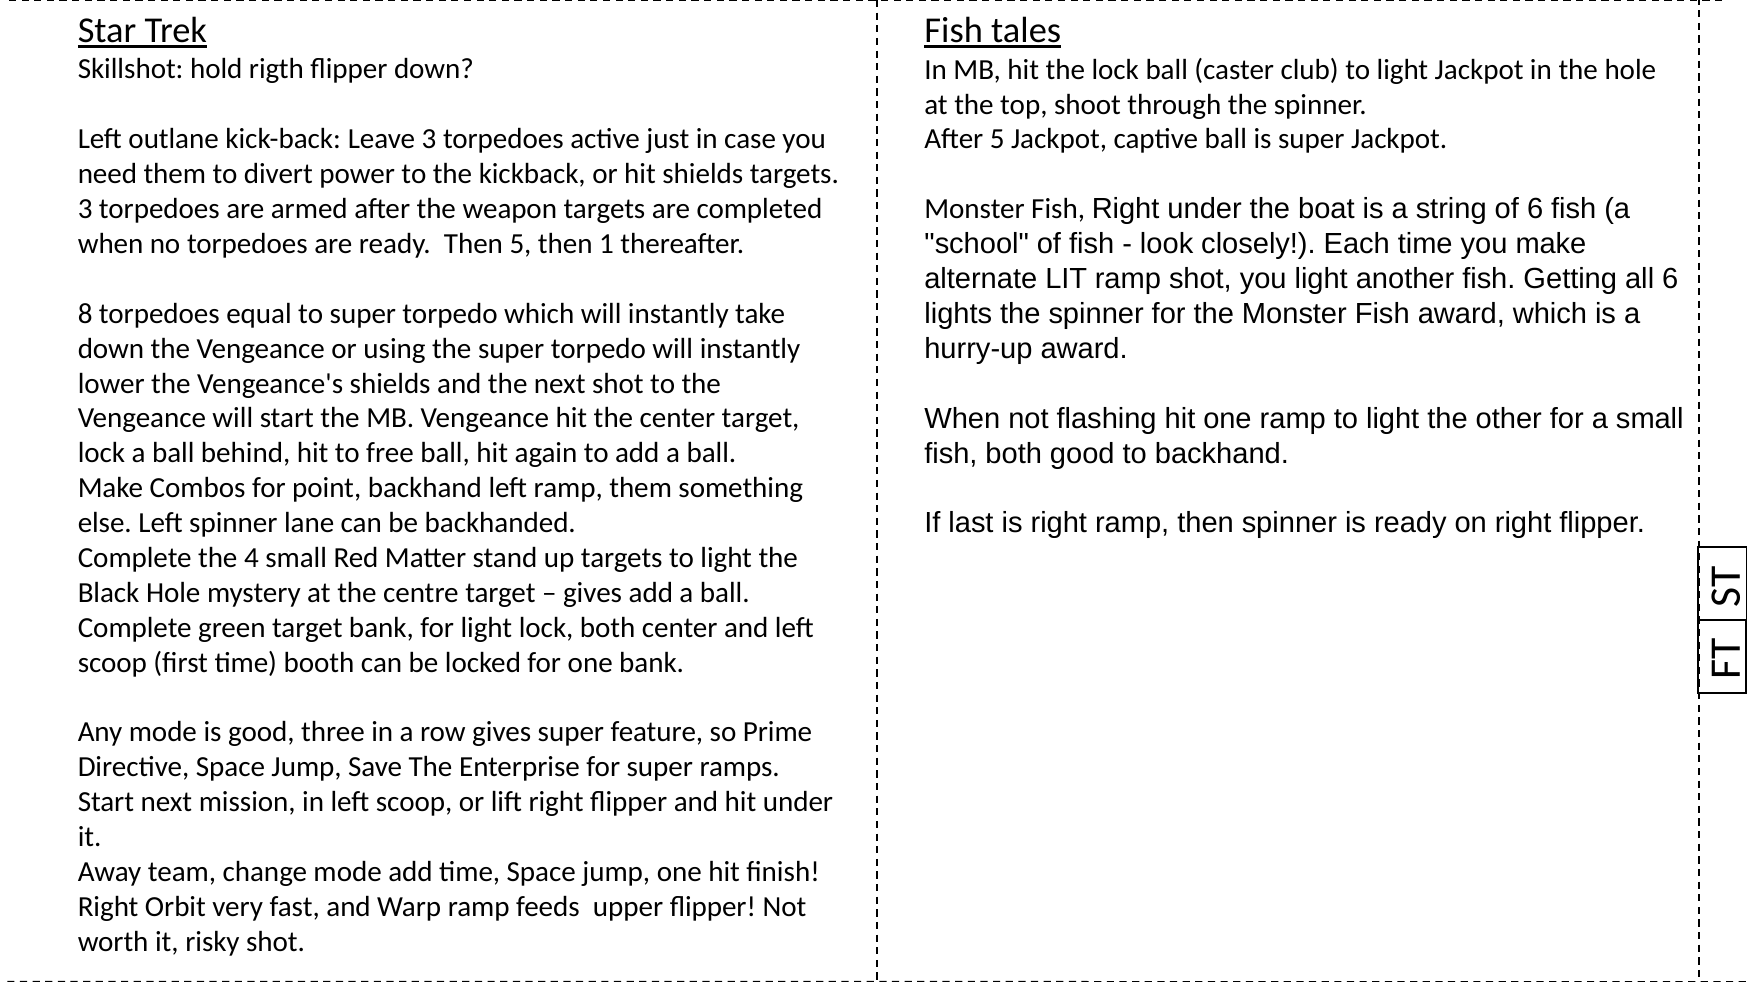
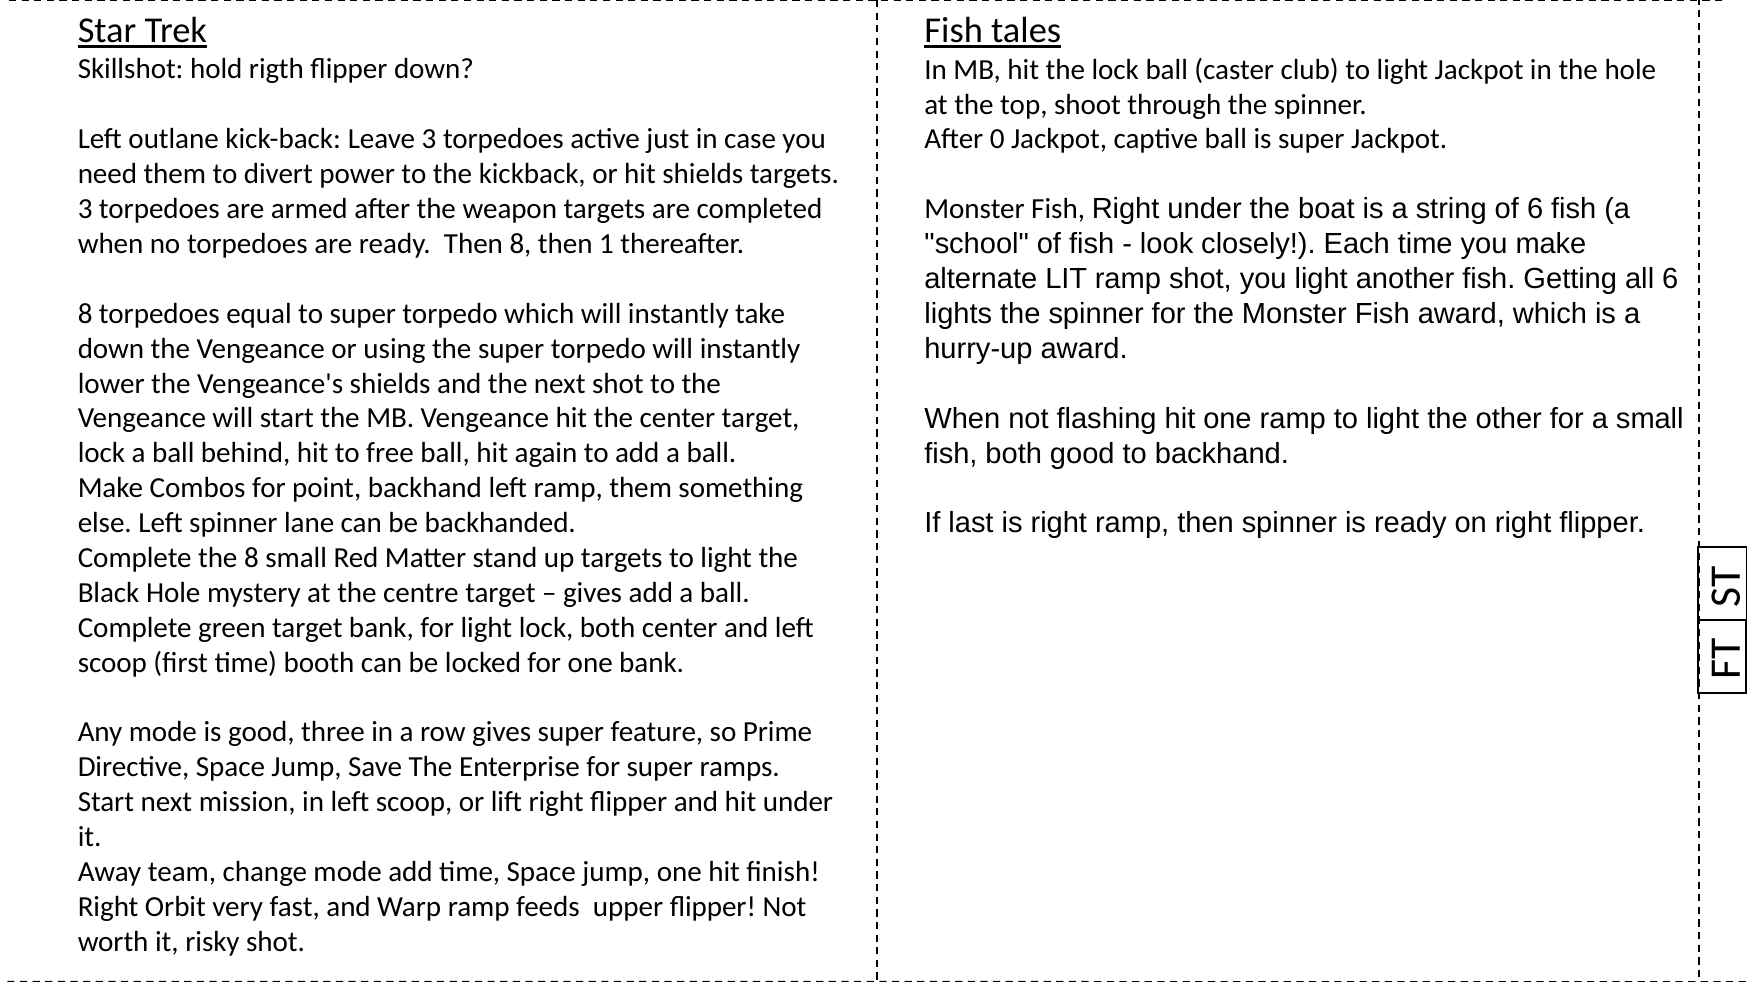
After 5: 5 -> 0
Then 5: 5 -> 8
the 4: 4 -> 8
